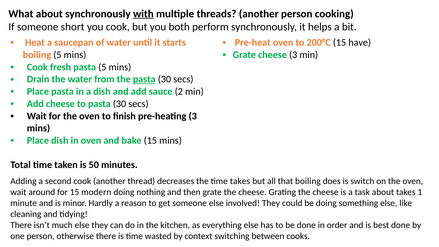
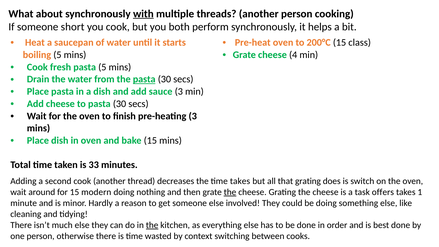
have: have -> class
cheese 3: 3 -> 4
sauce 2: 2 -> 3
50: 50 -> 33
that boiling: boiling -> grating
the at (230, 192) underline: none -> present
task about: about -> offers
the at (152, 225) underline: none -> present
